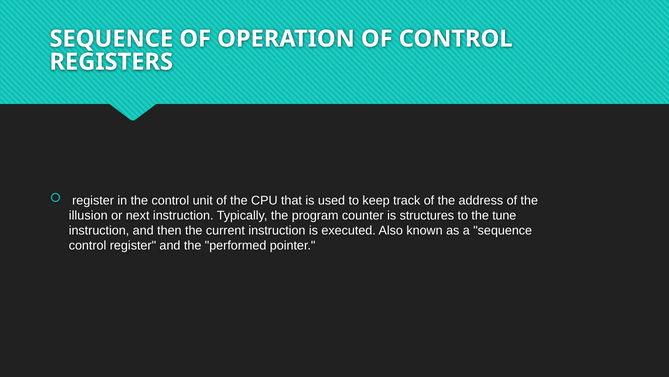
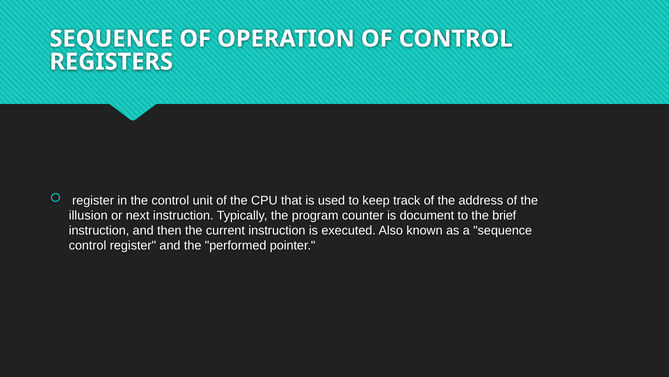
structures: structures -> document
tune: tune -> brief
